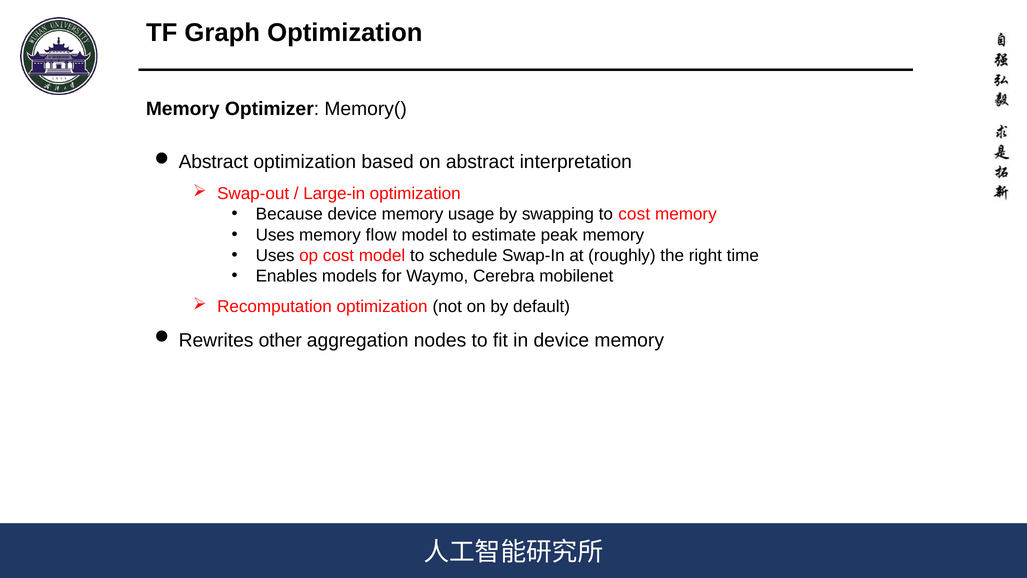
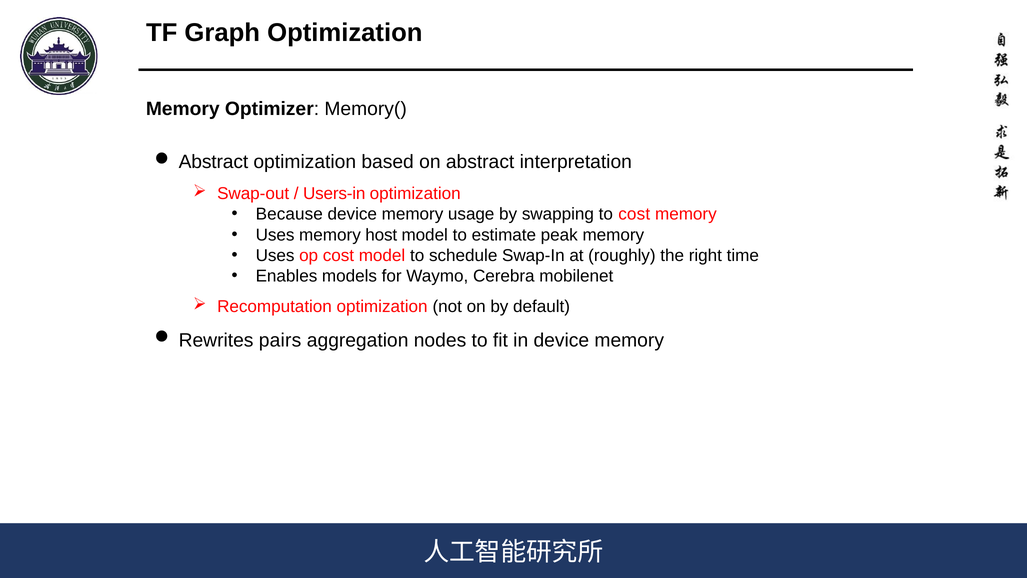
Large-in: Large-in -> Users-in
flow: flow -> host
other: other -> pairs
